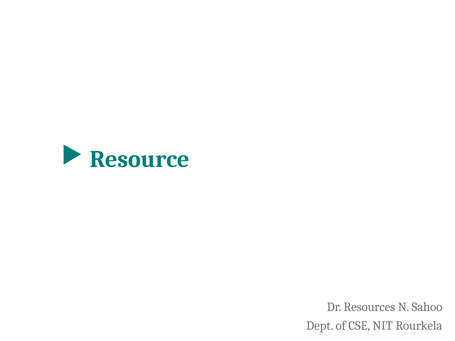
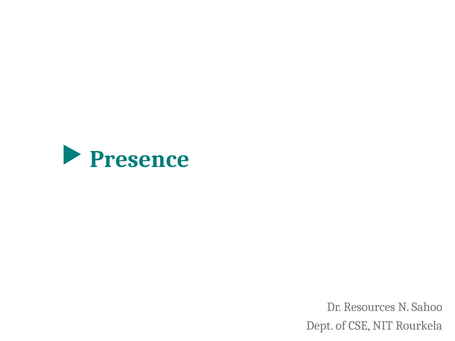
Resource: Resource -> Presence
